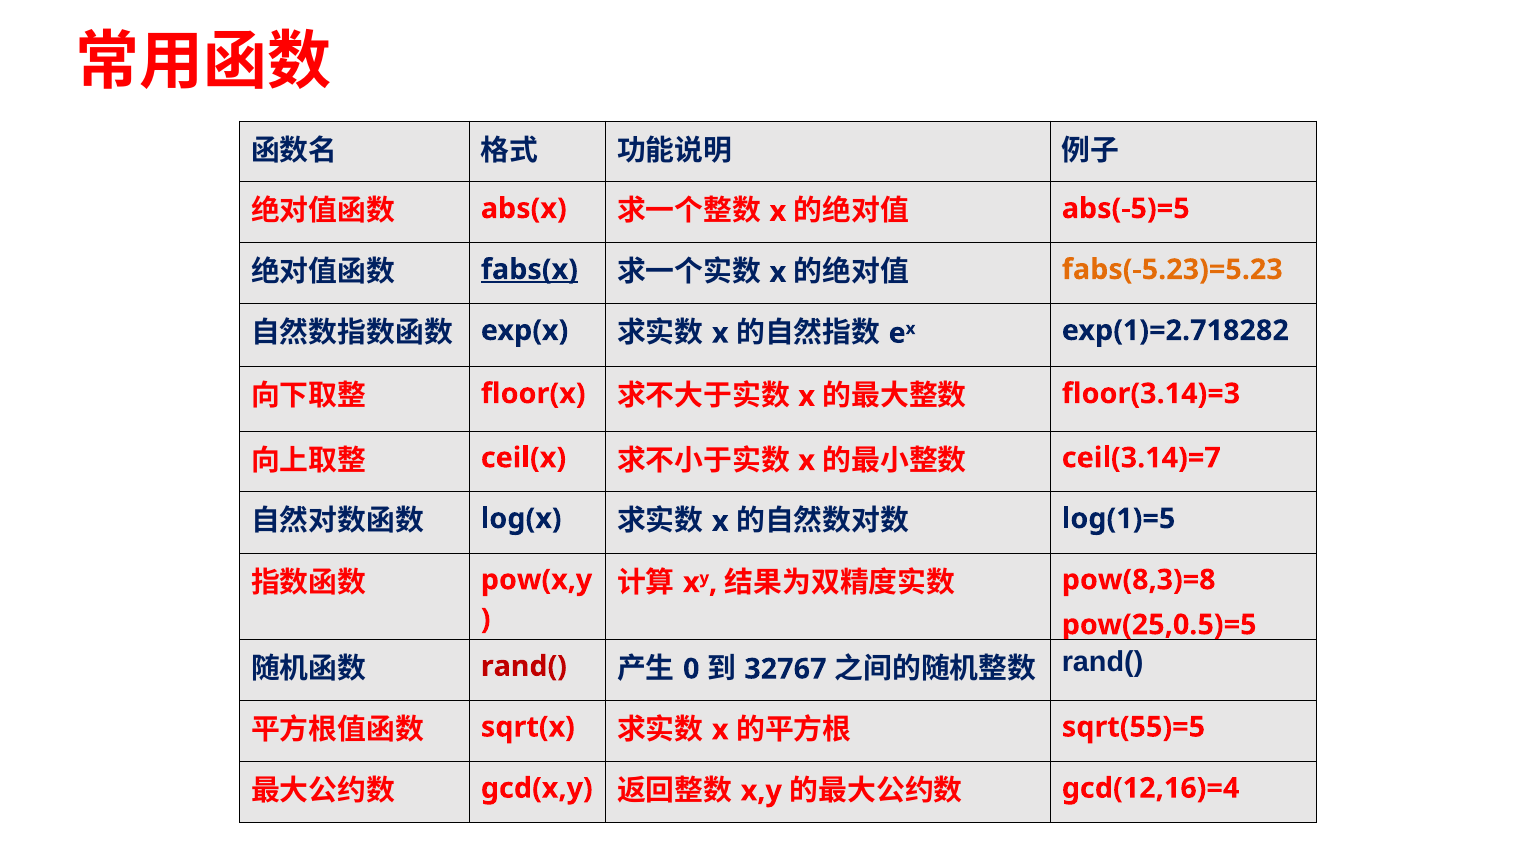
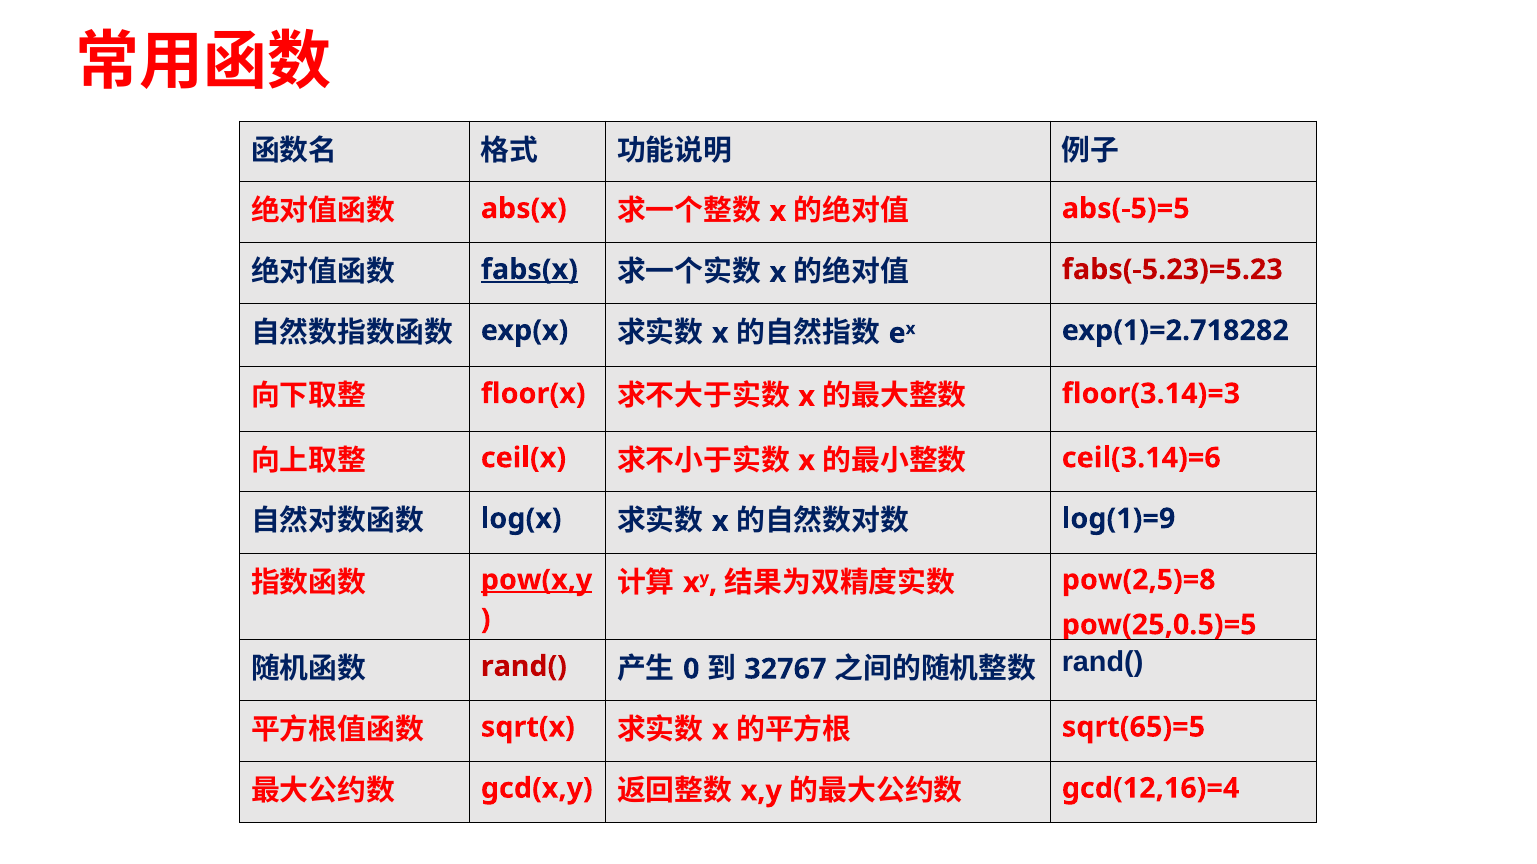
fabs(-5.23)=5.23 colour: orange -> red
ceil(3.14)=7: ceil(3.14)=7 -> ceil(3.14)=6
log(1)=5: log(1)=5 -> log(1)=9
pow(x,y underline: none -> present
pow(8,3)=8: pow(8,3)=8 -> pow(2,5)=8
sqrt(55)=5: sqrt(55)=5 -> sqrt(65)=5
